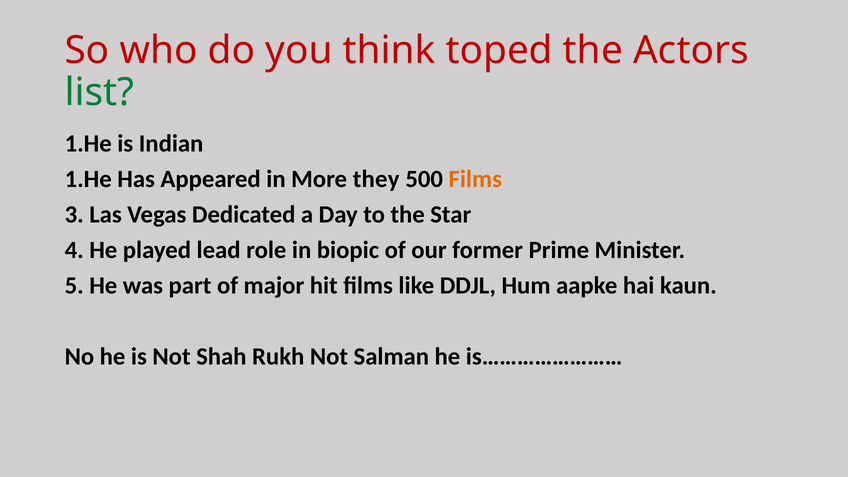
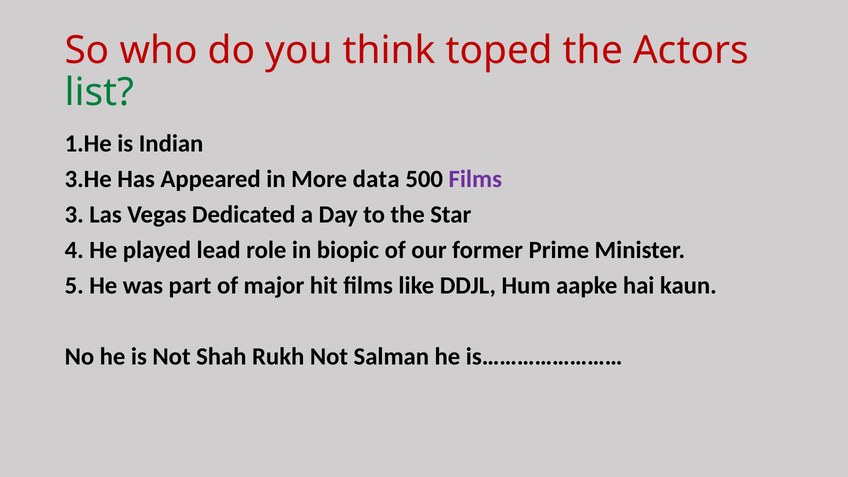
1.He at (88, 179): 1.He -> 3.He
they: they -> data
Films at (475, 179) colour: orange -> purple
